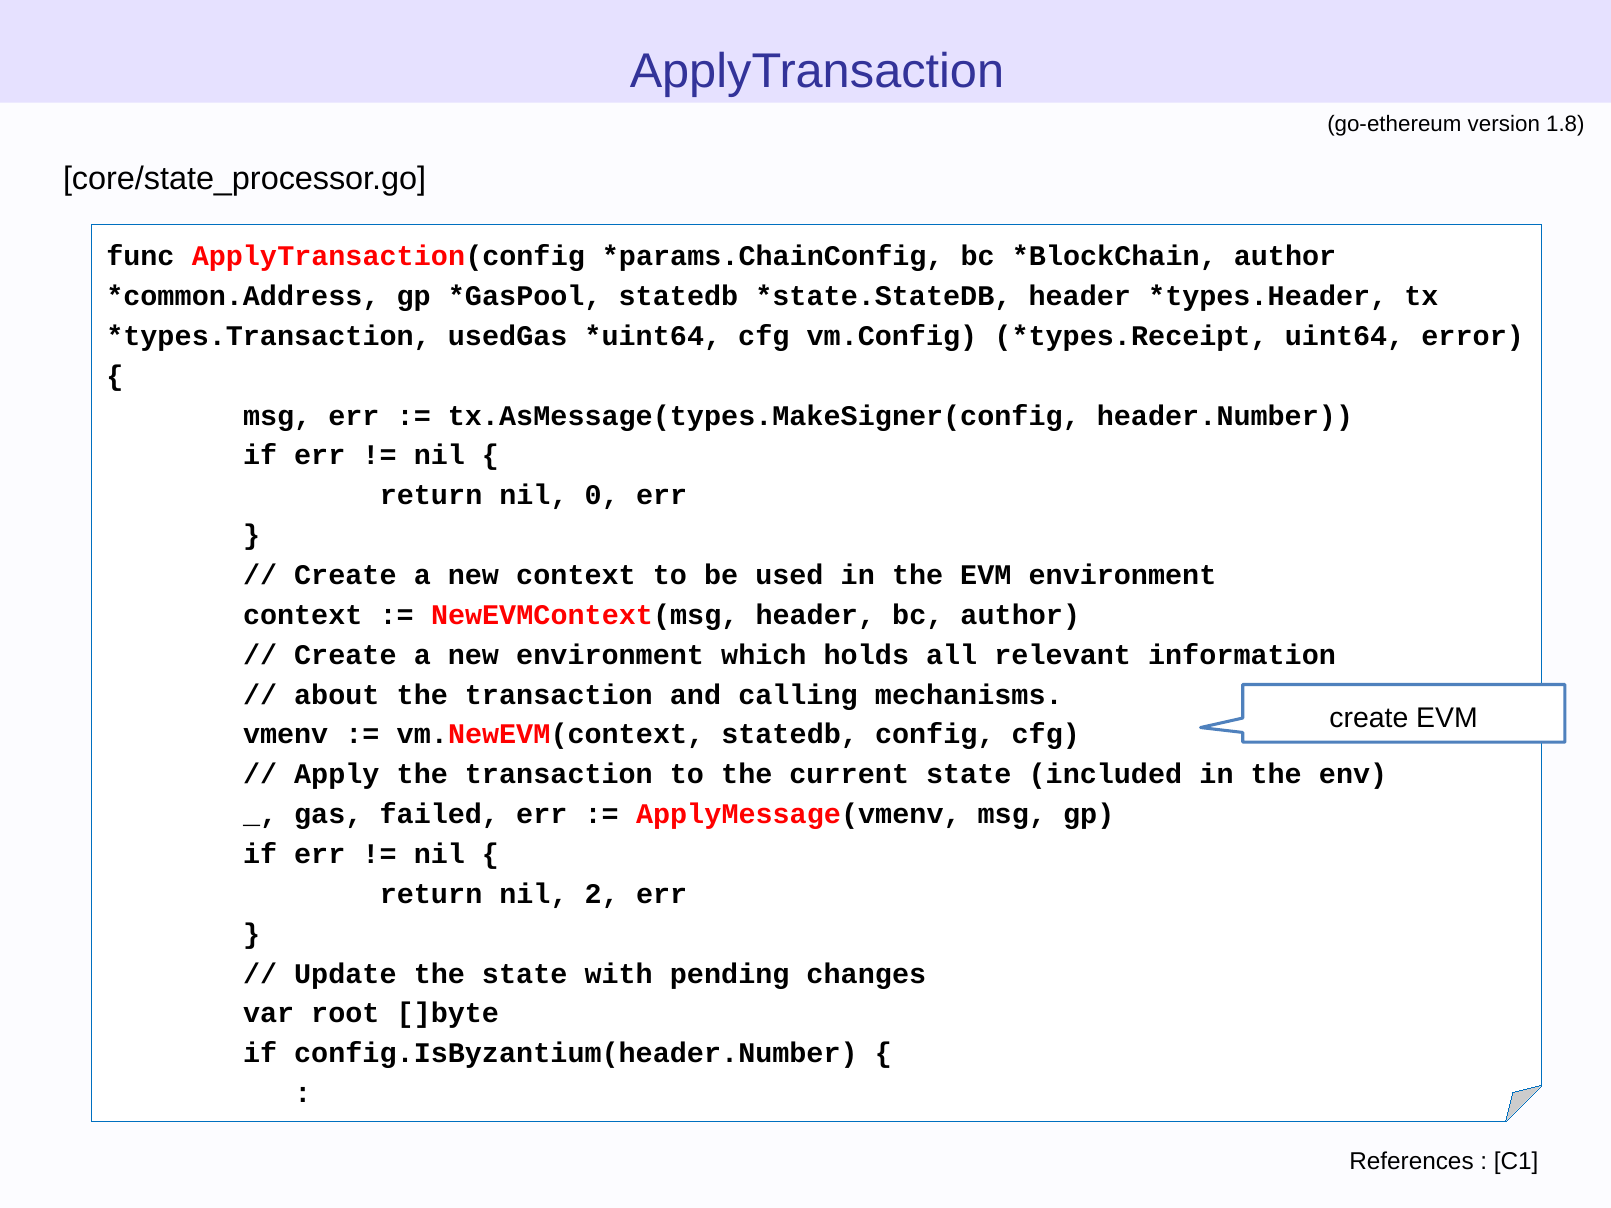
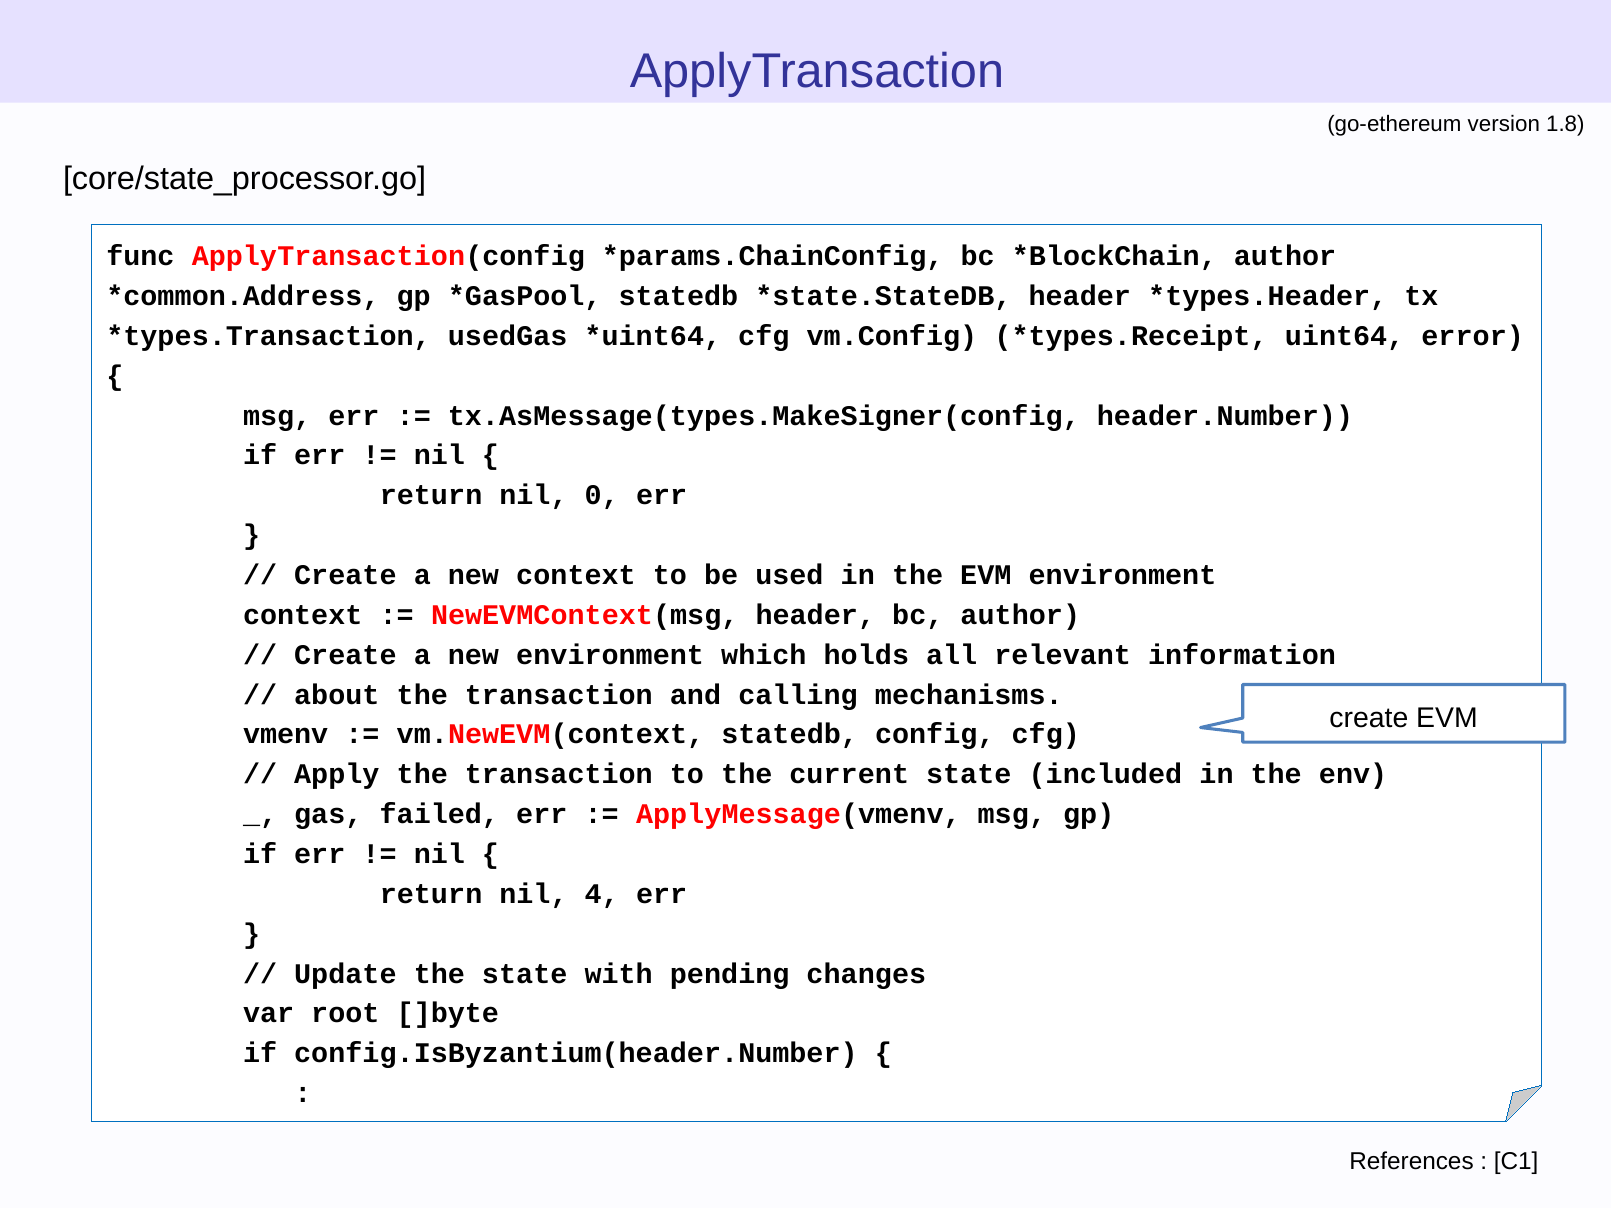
2: 2 -> 4
